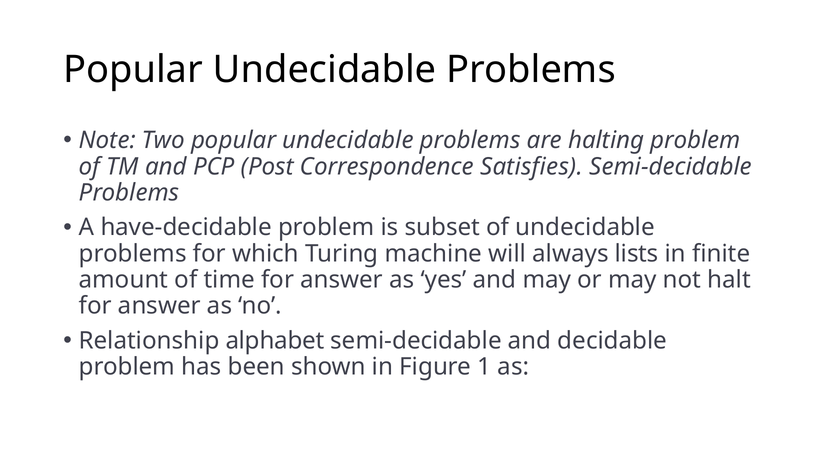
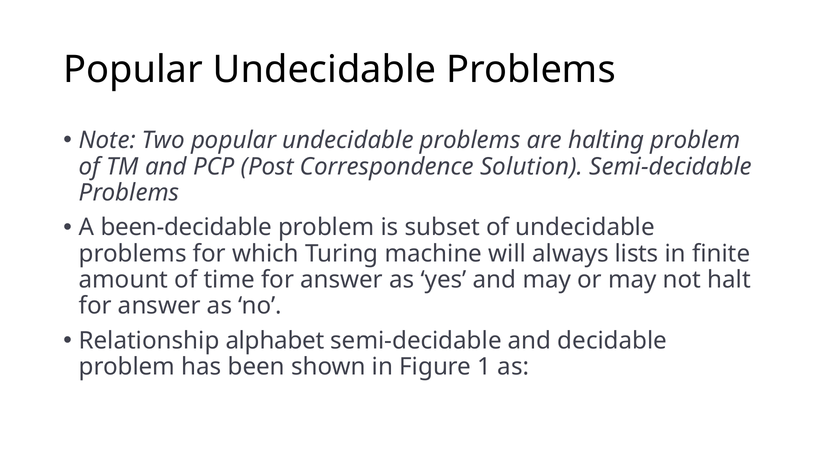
Satisfies: Satisfies -> Solution
have-decidable: have-decidable -> been-decidable
